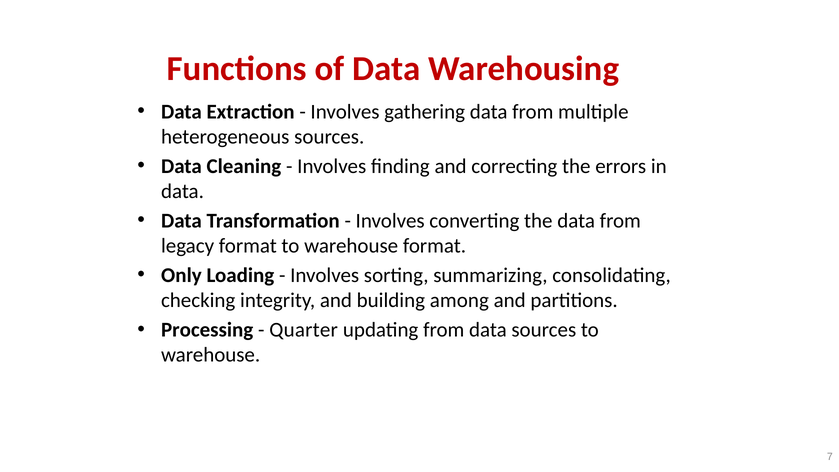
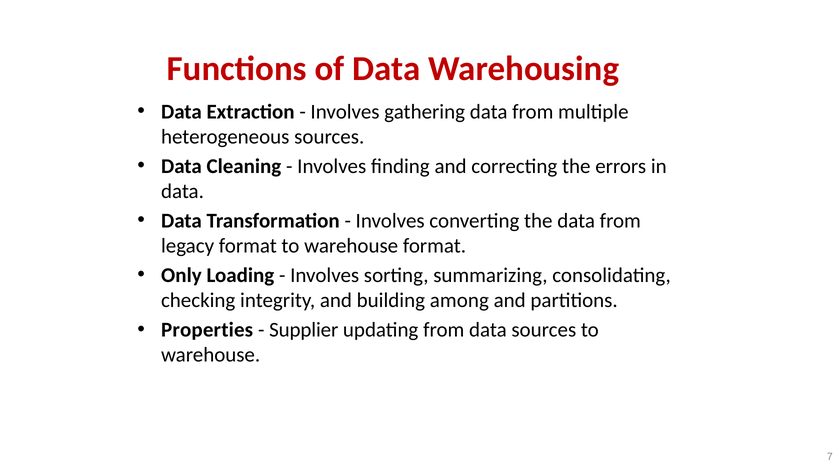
Processing: Processing -> Properties
Quarter: Quarter -> Supplier
